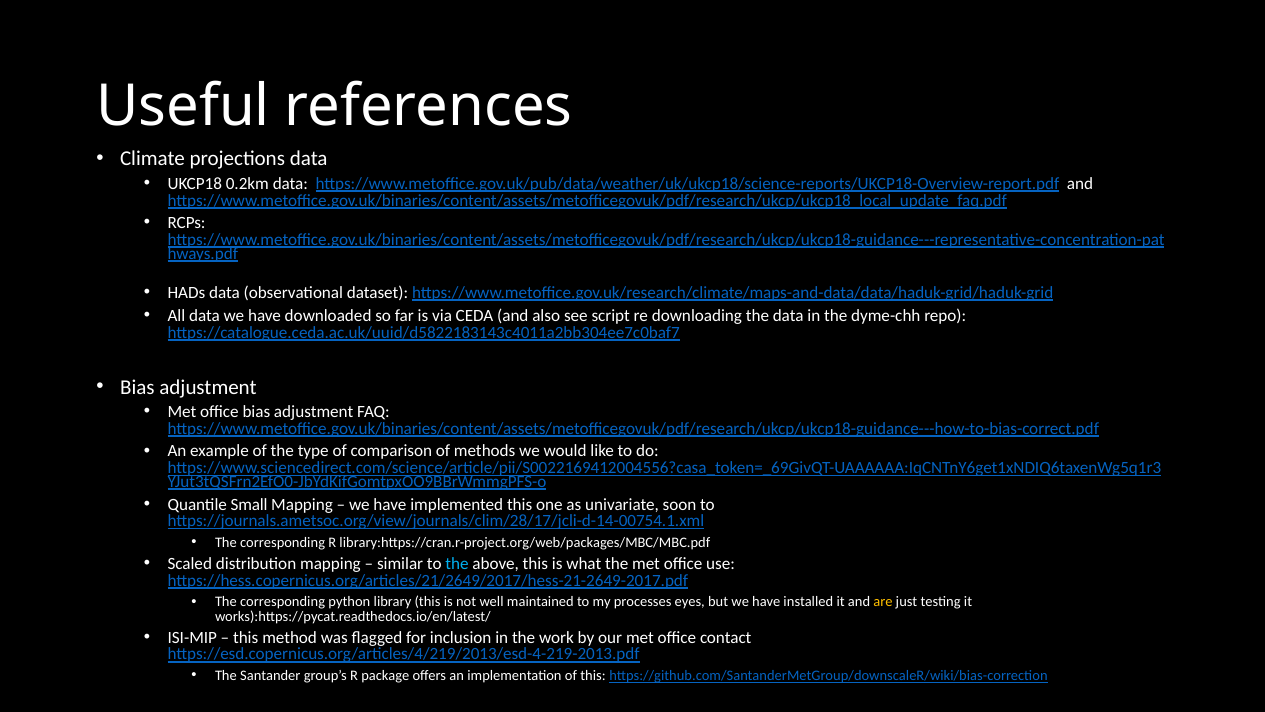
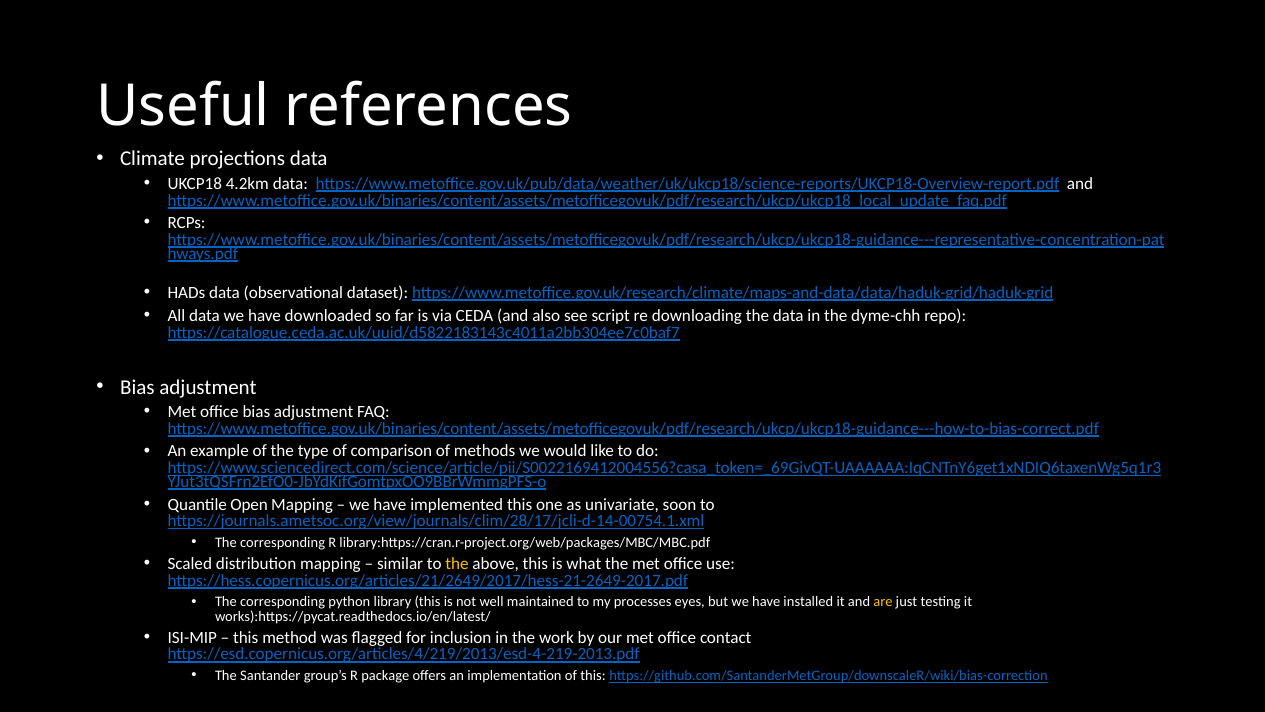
0.2km: 0.2km -> 4.2km
Small: Small -> Open
the at (457, 564) colour: light blue -> yellow
